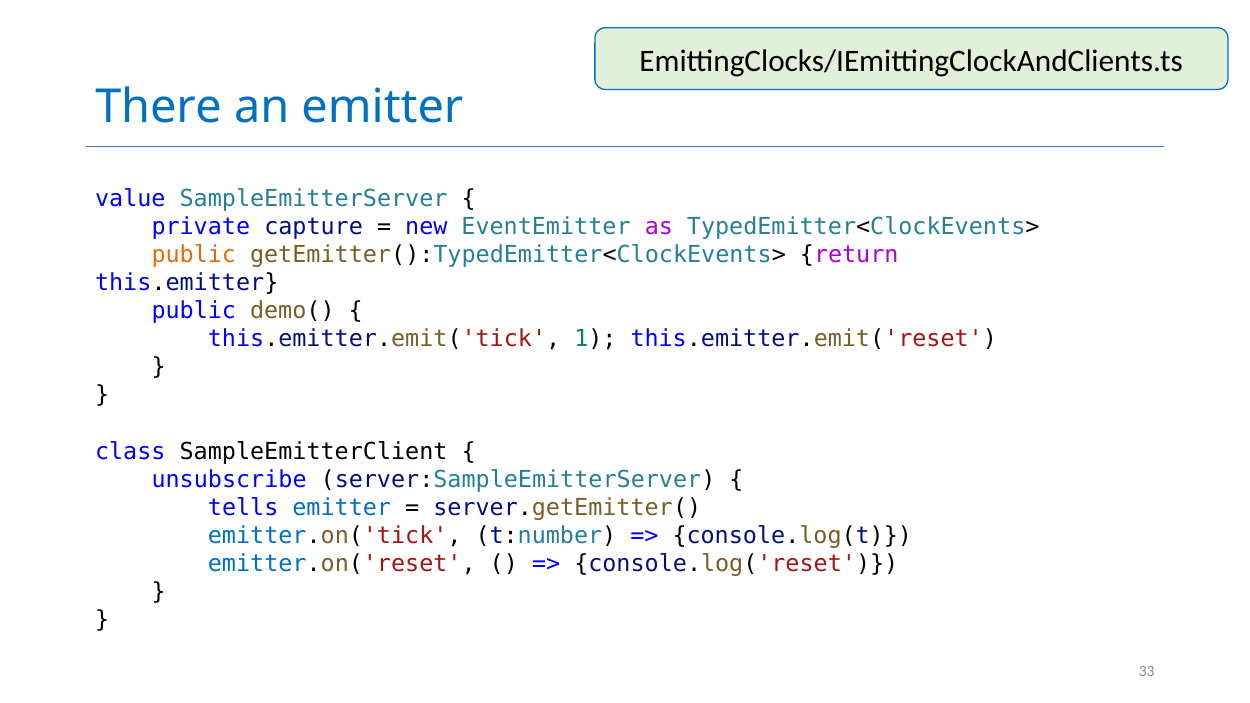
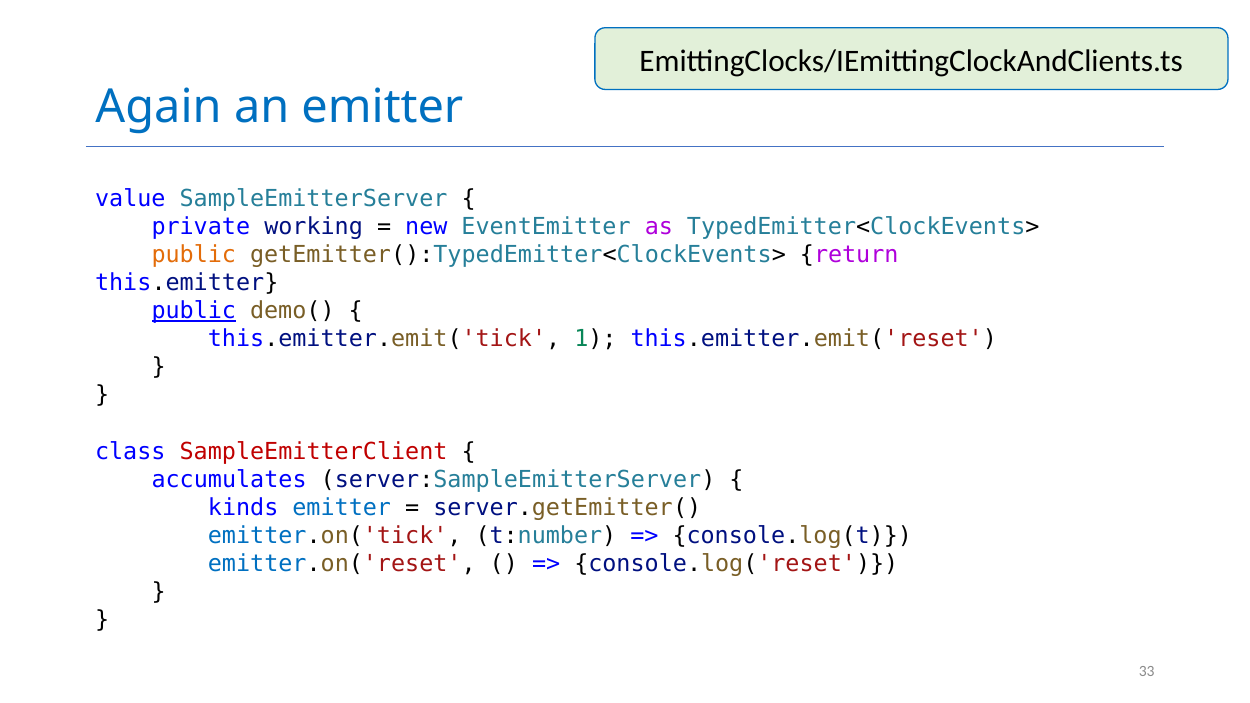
There: There -> Again
capture: capture -> working
public at (194, 311) underline: none -> present
SampleEmitterClient colour: black -> red
unsubscribe: unsubscribe -> accumulates
tells: tells -> kinds
